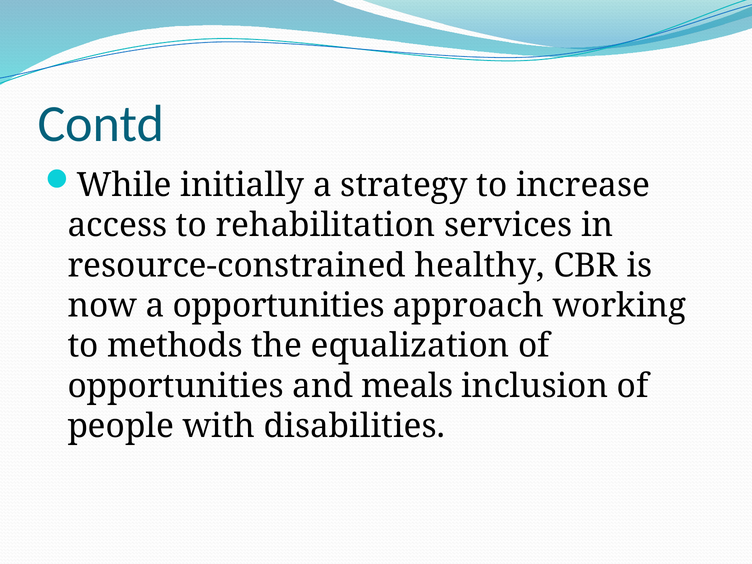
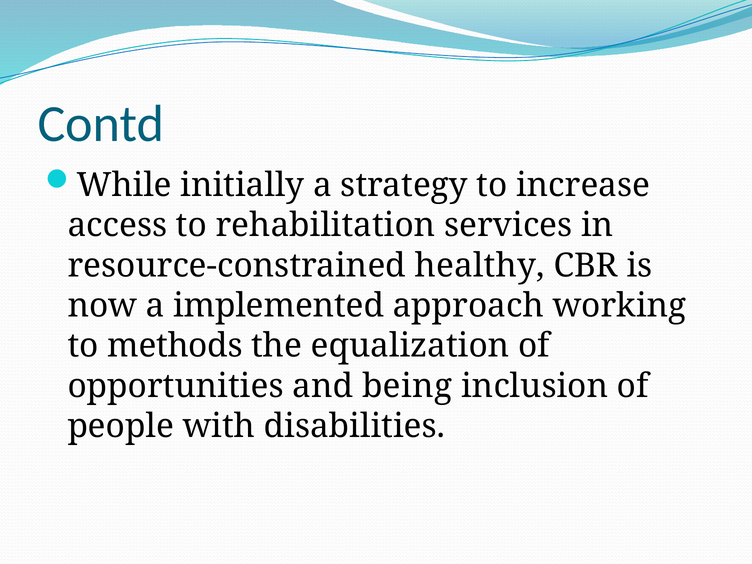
a opportunities: opportunities -> implemented
meals: meals -> being
